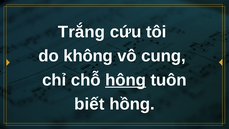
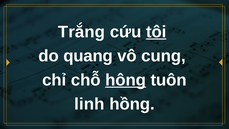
tôi underline: none -> present
không: không -> quang
biết: biết -> linh
